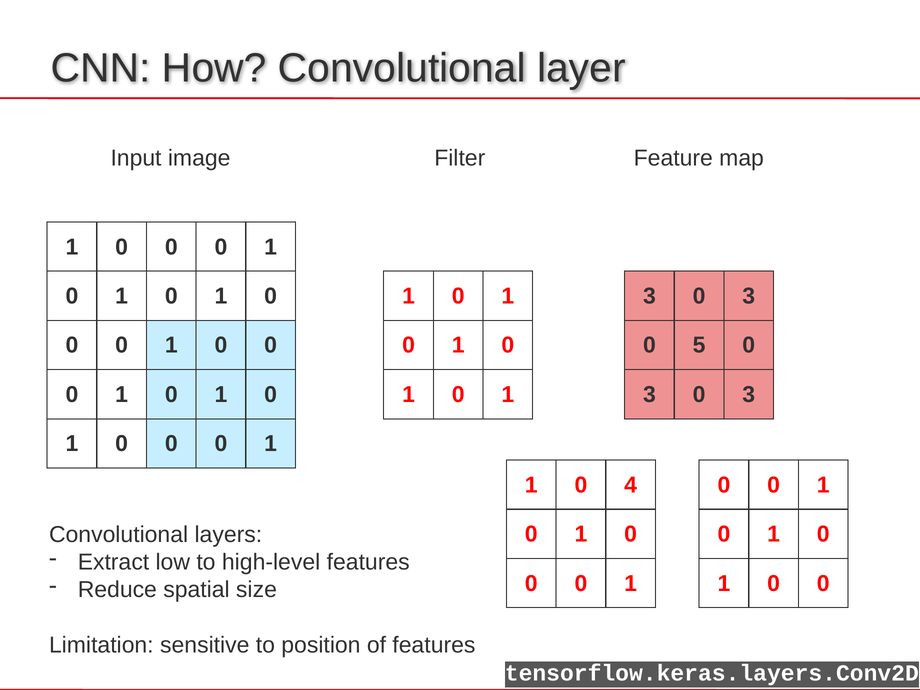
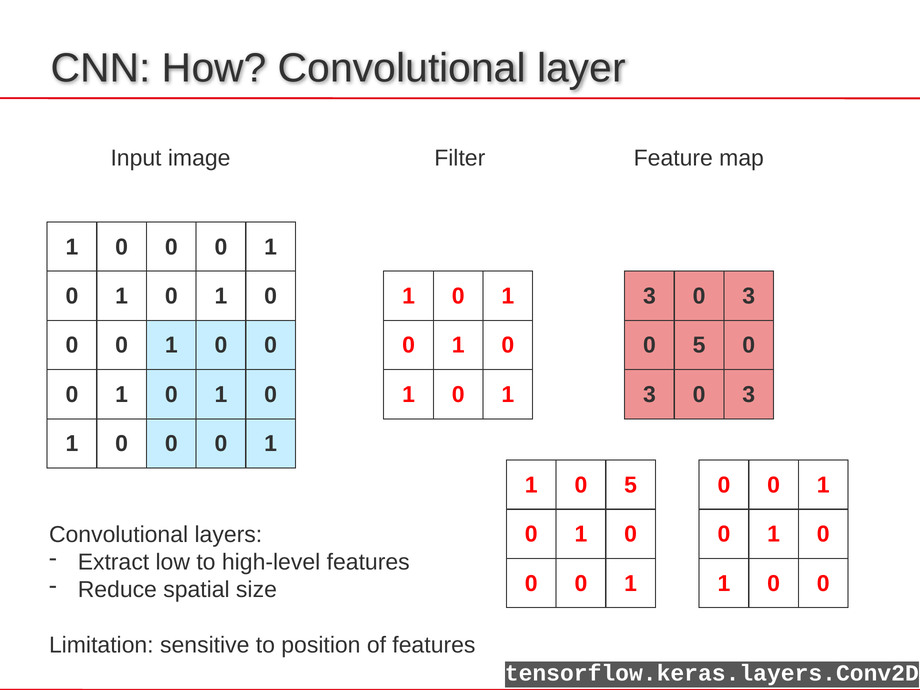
1 0 4: 4 -> 5
